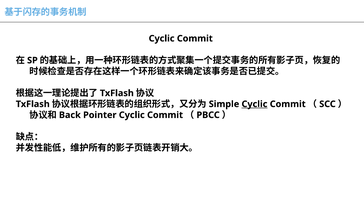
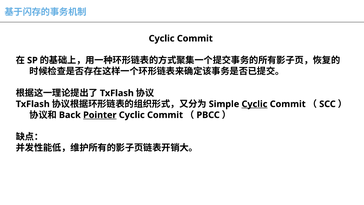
Pointer underline: none -> present
